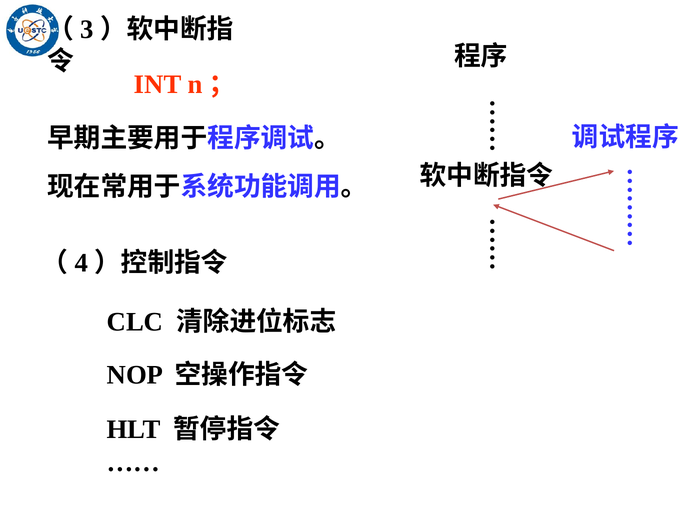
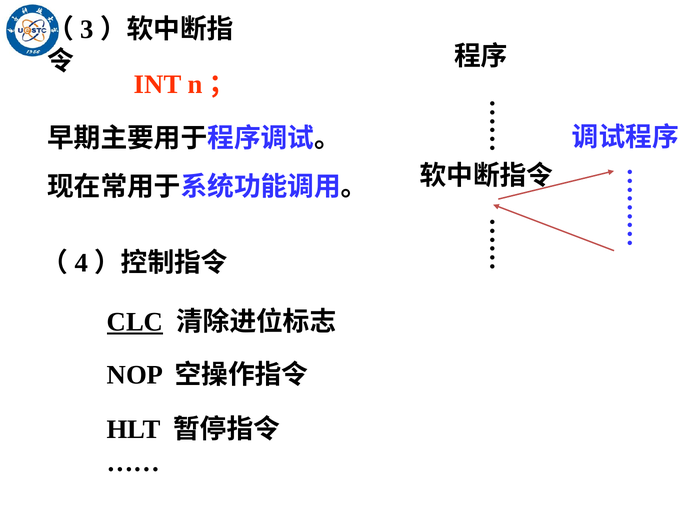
CLC underline: none -> present
